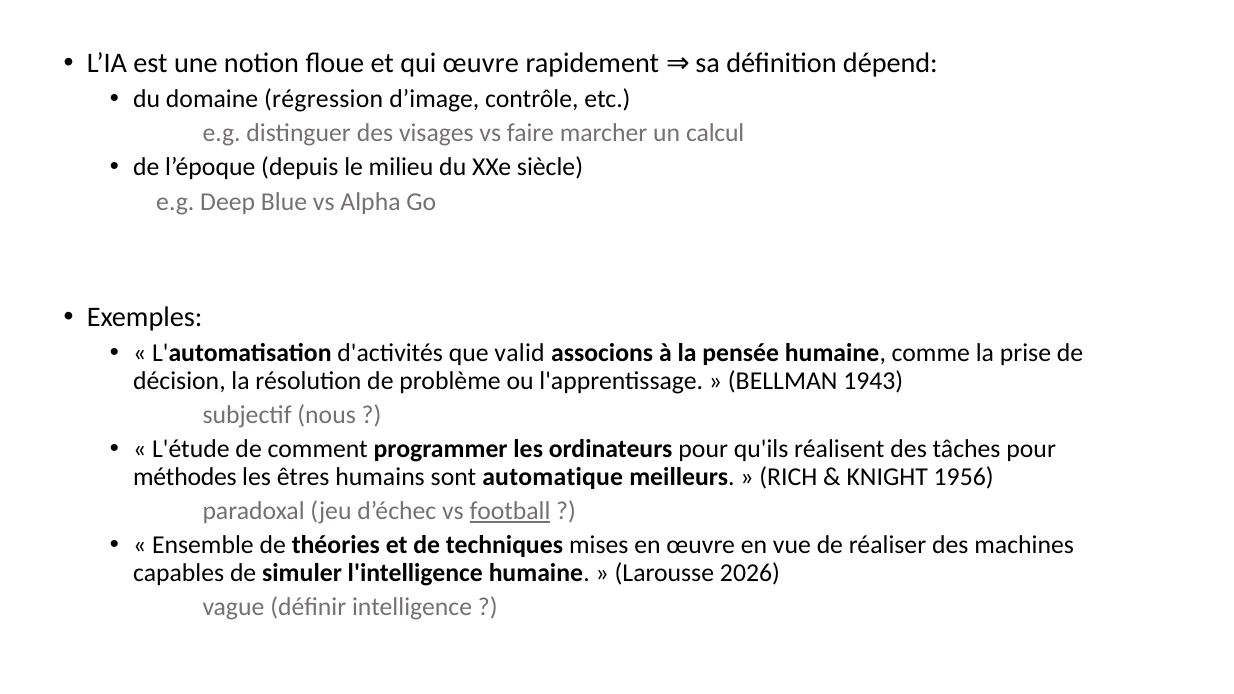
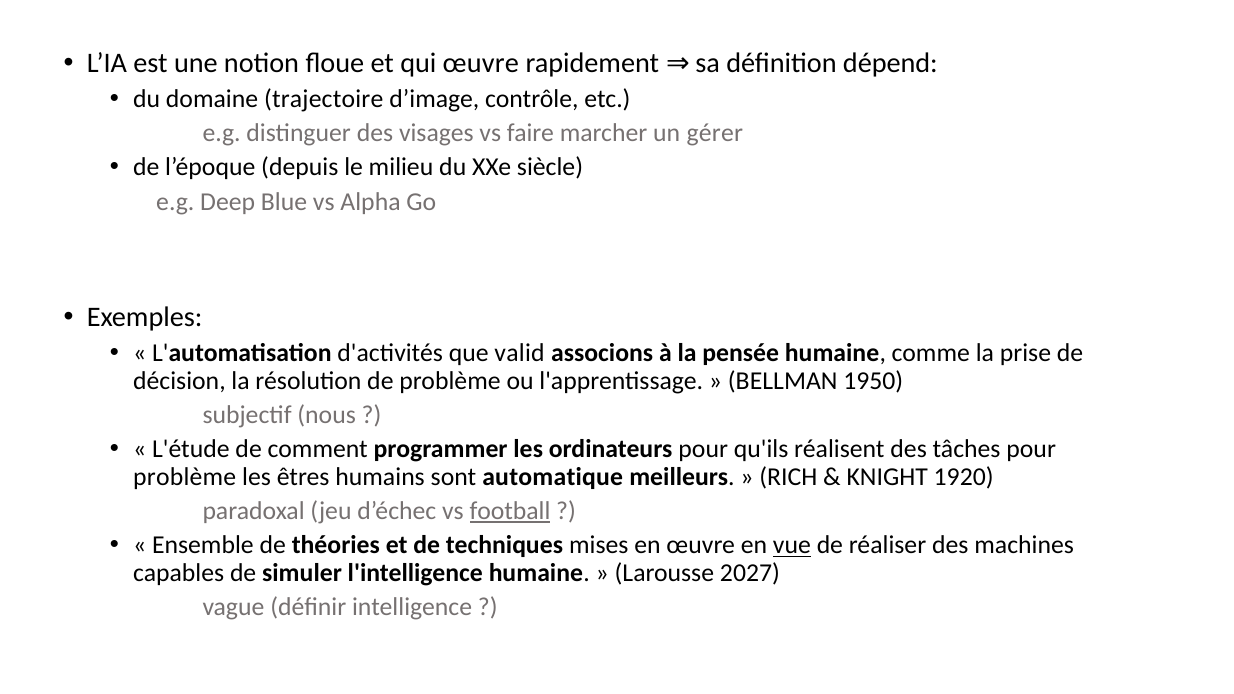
régression: régression -> trajectoire
calcul: calcul -> gérer
1943: 1943 -> 1950
méthodes at (185, 477): méthodes -> problème
1956: 1956 -> 1920
vue underline: none -> present
2026: 2026 -> 2027
